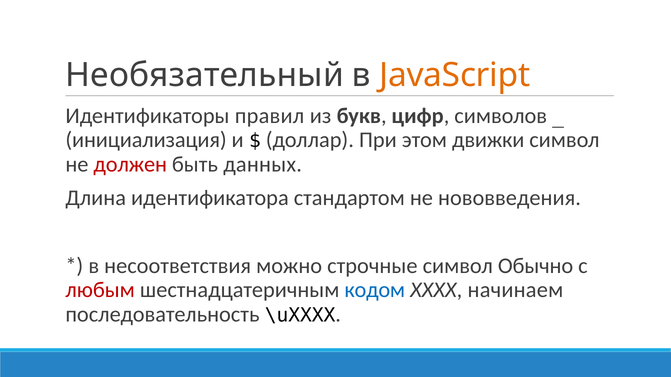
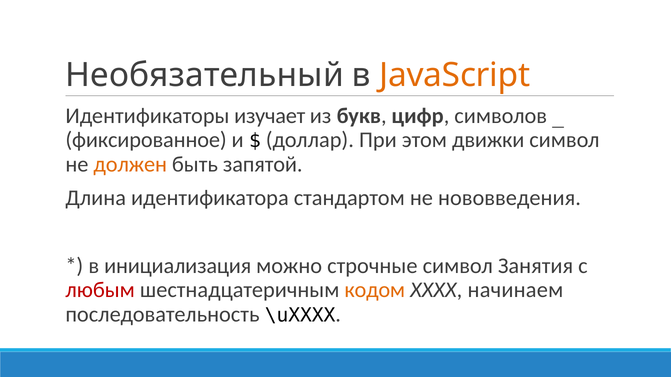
правил: правил -> изучает
инициализация: инициализация -> фиксированное
должен colour: red -> orange
данных: данных -> запятой
несоответствия: несоответствия -> инициализация
Обычно: Обычно -> Занятия
кодом colour: blue -> orange
